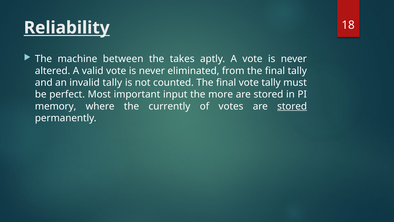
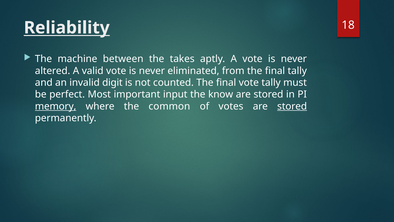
invalid tally: tally -> digit
more: more -> know
memory underline: none -> present
currently: currently -> common
